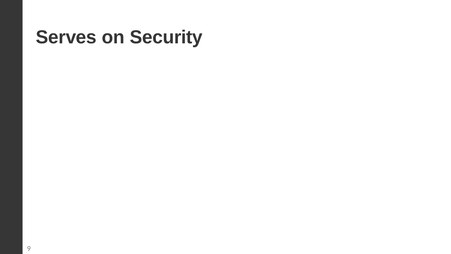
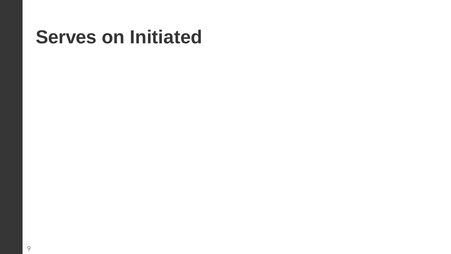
Security: Security -> Initiated
